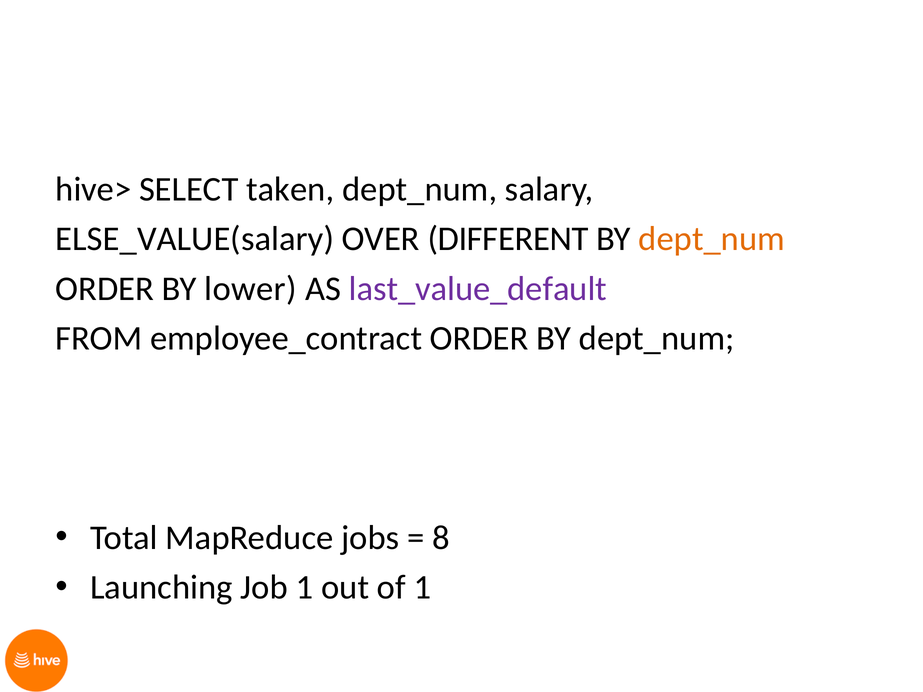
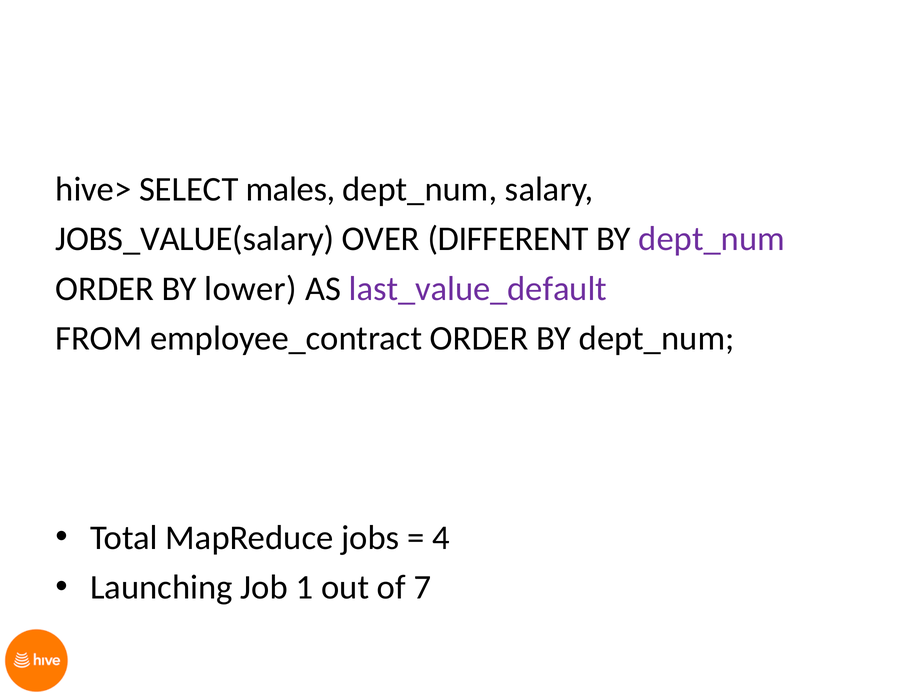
taken: taken -> males
ELSE_VALUE(salary: ELSE_VALUE(salary -> JOBS_VALUE(salary
dept_num at (712, 239) colour: orange -> purple
8: 8 -> 4
of 1: 1 -> 7
